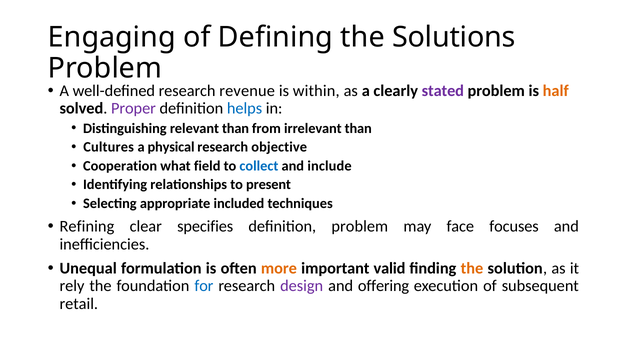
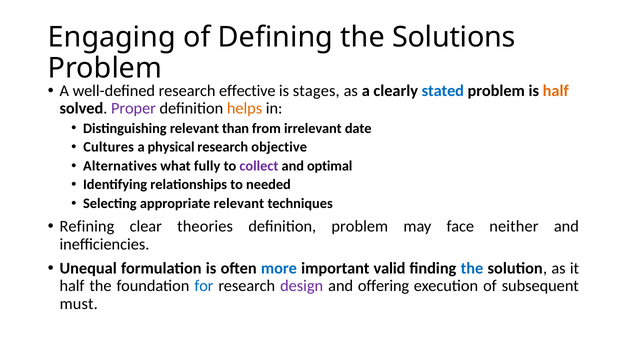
revenue: revenue -> effective
within: within -> stages
stated colour: purple -> blue
helps colour: blue -> orange
irrelevant than: than -> date
Cooperation: Cooperation -> Alternatives
field: field -> fully
collect colour: blue -> purple
include: include -> optimal
present: present -> needed
appropriate included: included -> relevant
specifies: specifies -> theories
focuses: focuses -> neither
more colour: orange -> blue
the at (472, 268) colour: orange -> blue
rely at (72, 286): rely -> half
retail: retail -> must
